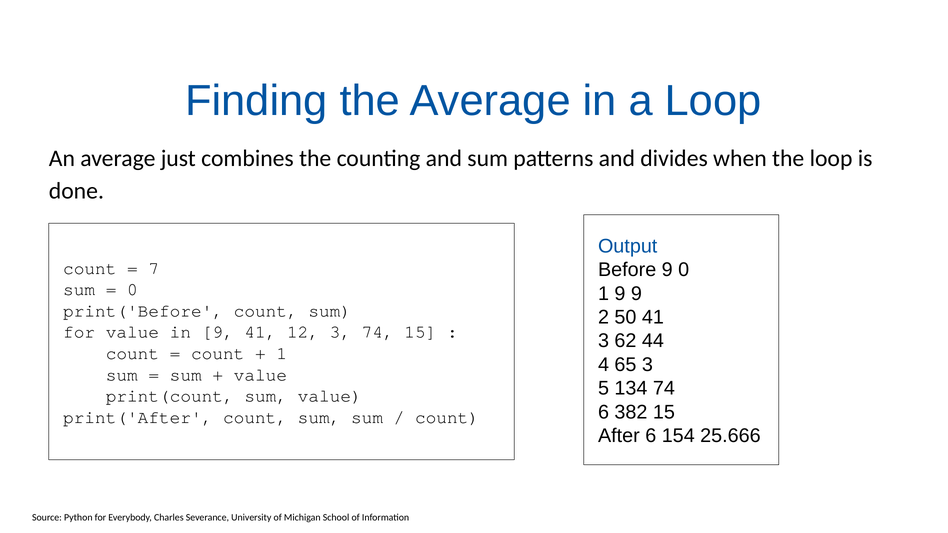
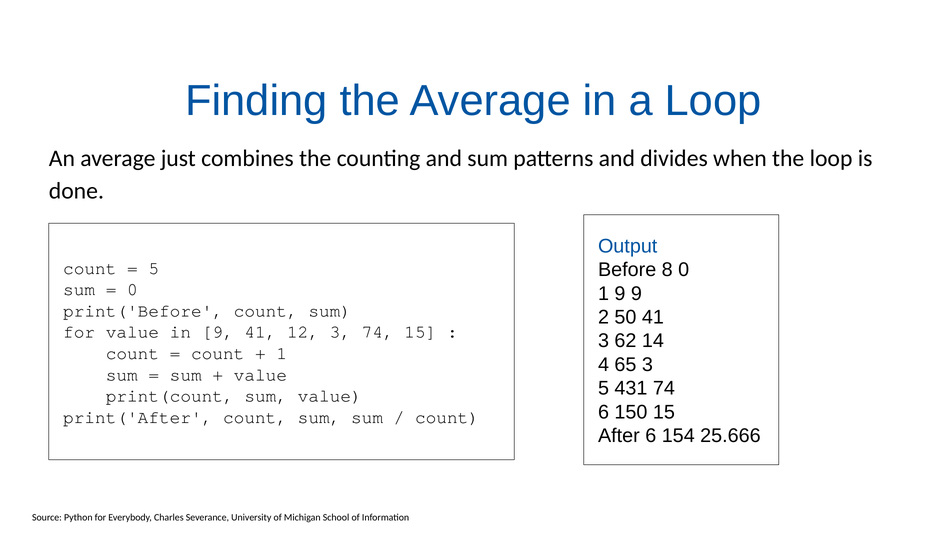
7 at (154, 268): 7 -> 5
Before 9: 9 -> 8
44: 44 -> 14
134: 134 -> 431
382: 382 -> 150
